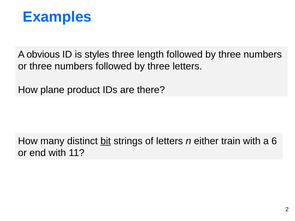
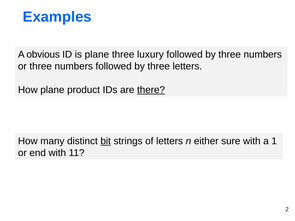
is styles: styles -> plane
length: length -> luxury
there underline: none -> present
train: train -> sure
6: 6 -> 1
